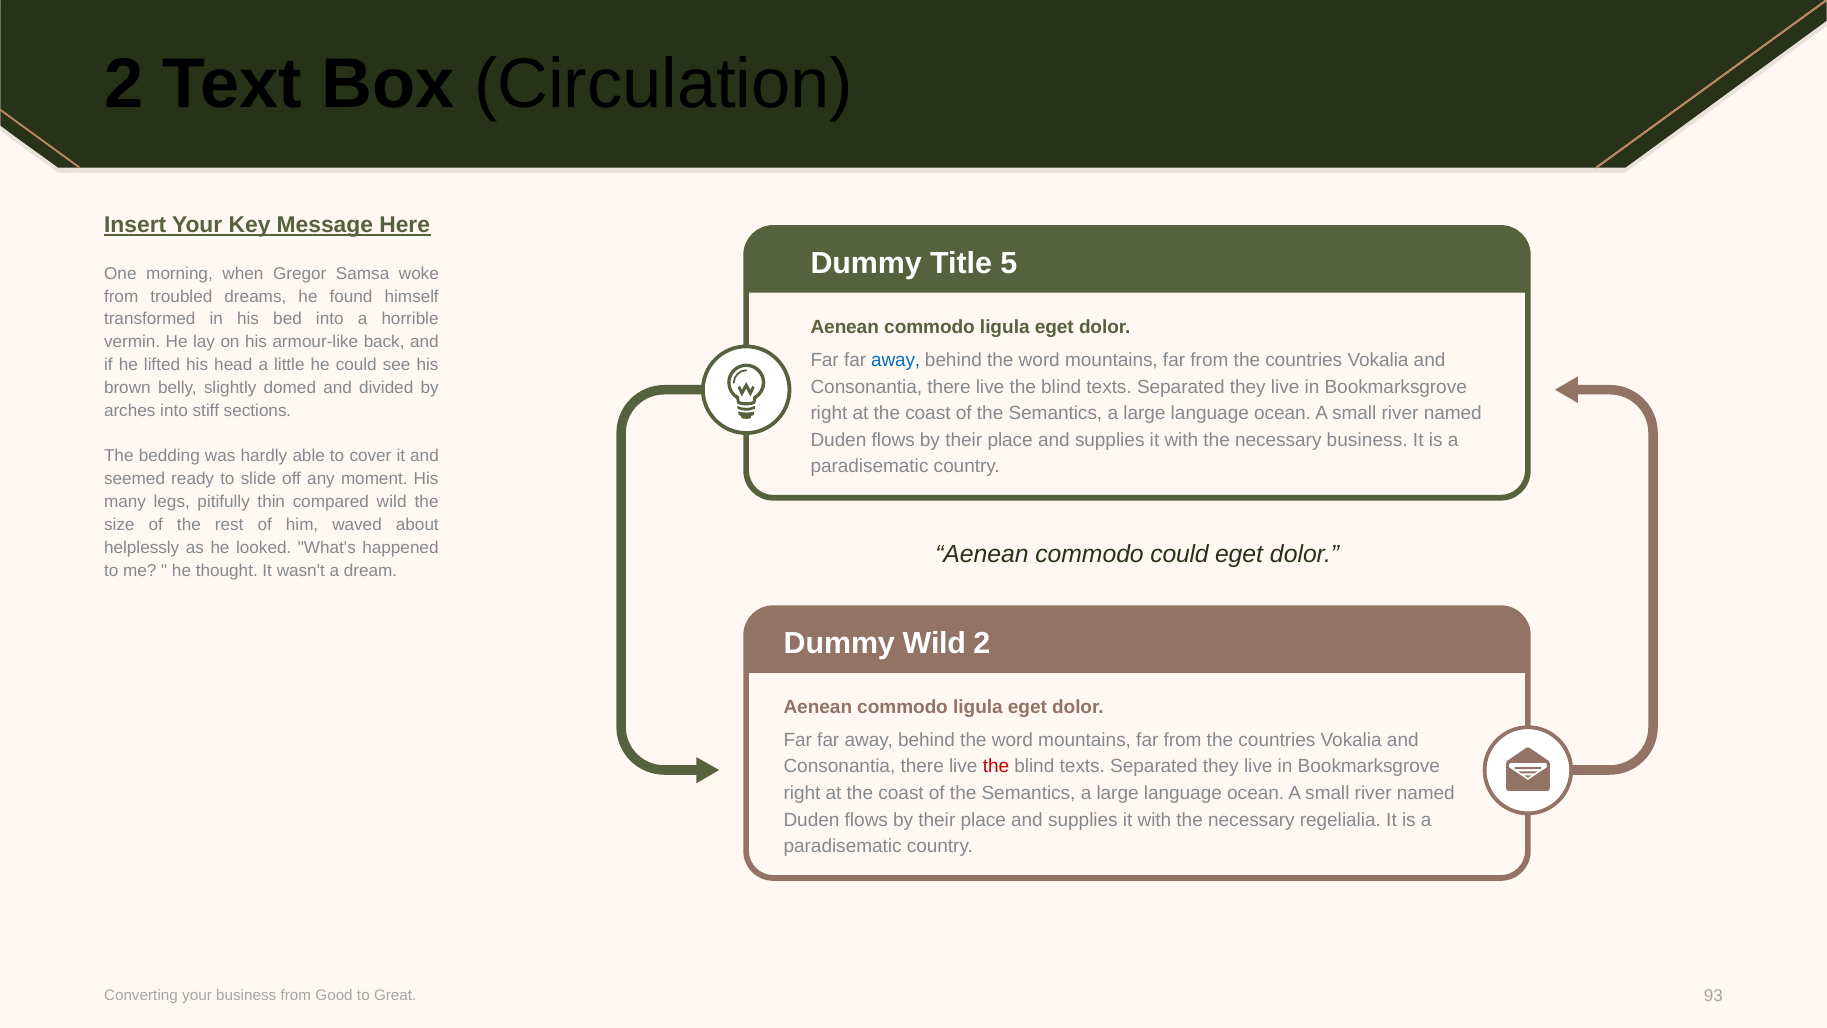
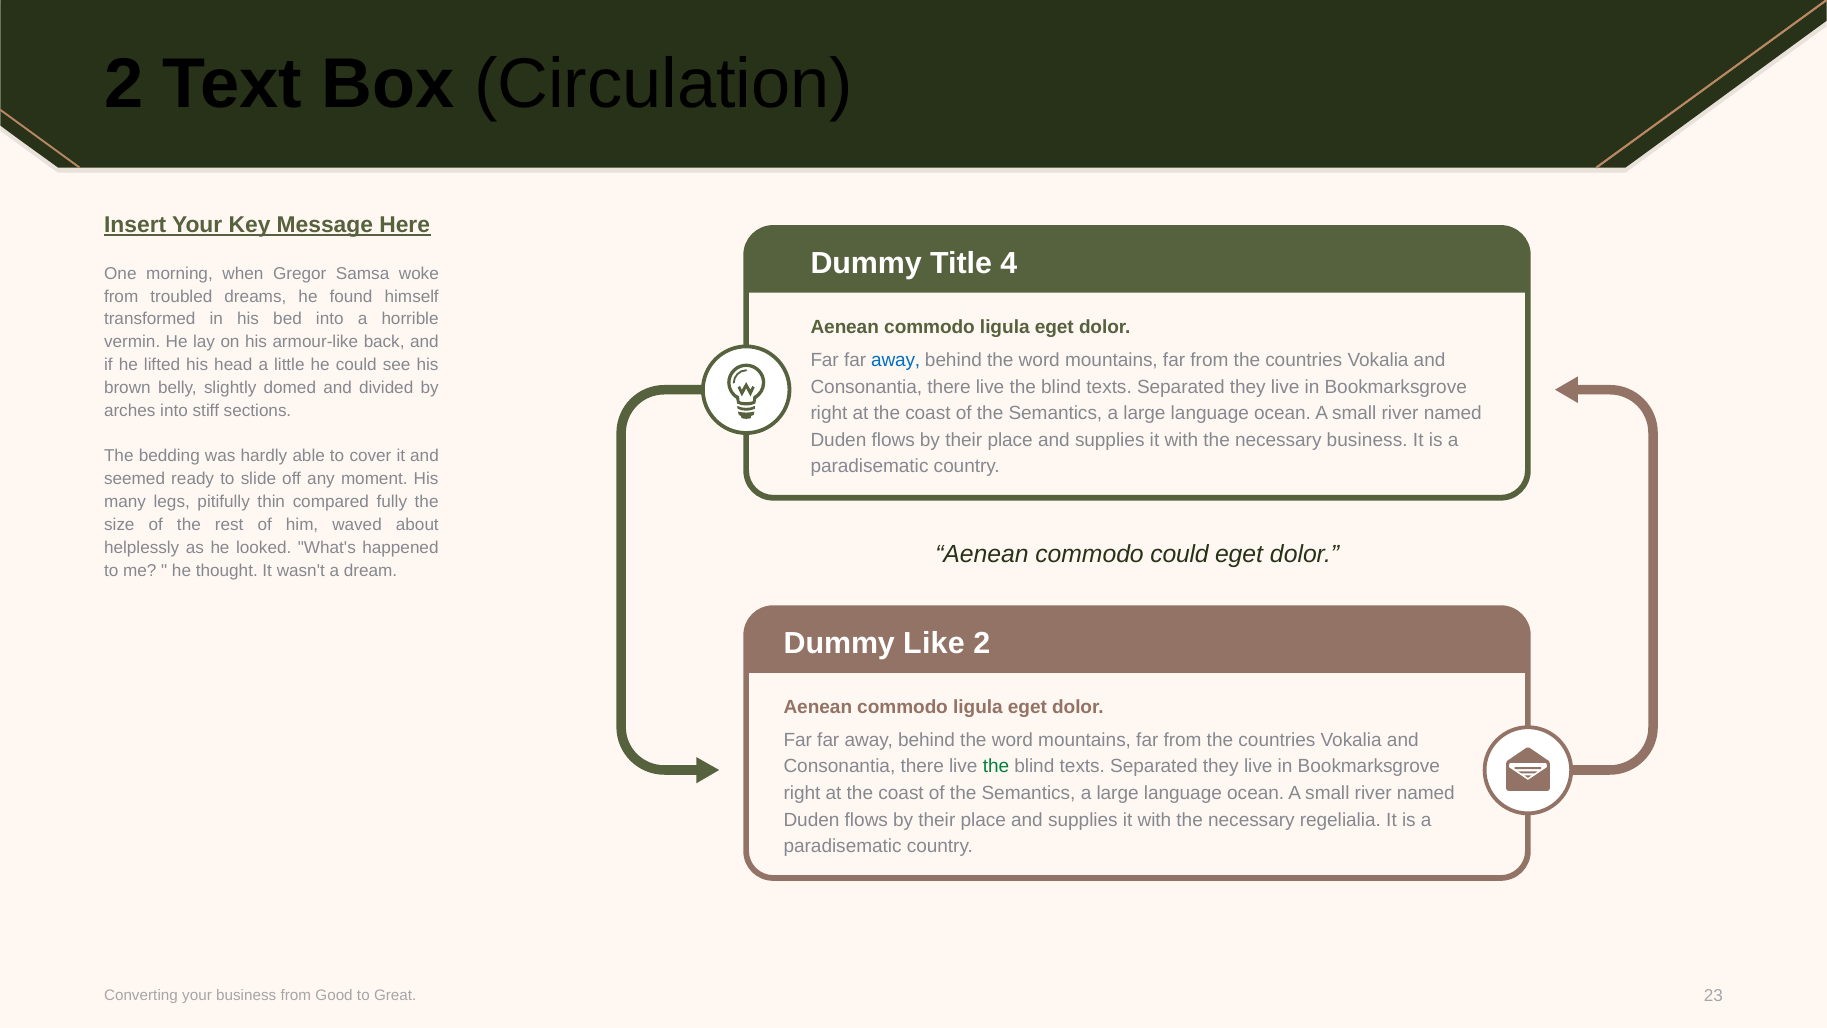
5: 5 -> 4
compared wild: wild -> fully
Dummy Wild: Wild -> Like
the at (996, 766) colour: red -> green
93: 93 -> 23
